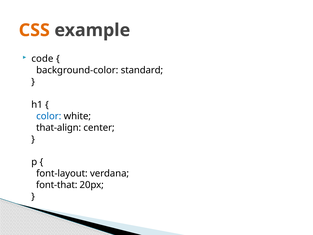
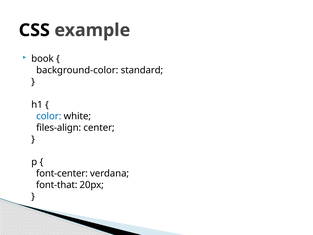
CSS colour: orange -> black
code: code -> book
that-align: that-align -> files-align
font-layout: font-layout -> font-center
